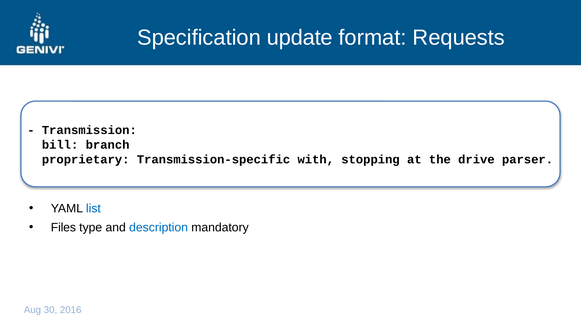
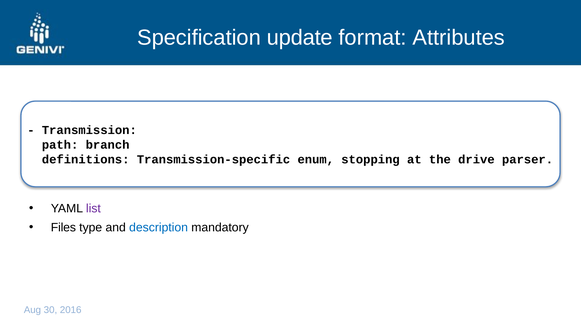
Requests: Requests -> Attributes
bill: bill -> path
proprietary: proprietary -> definitions
with: with -> enum
list colour: blue -> purple
